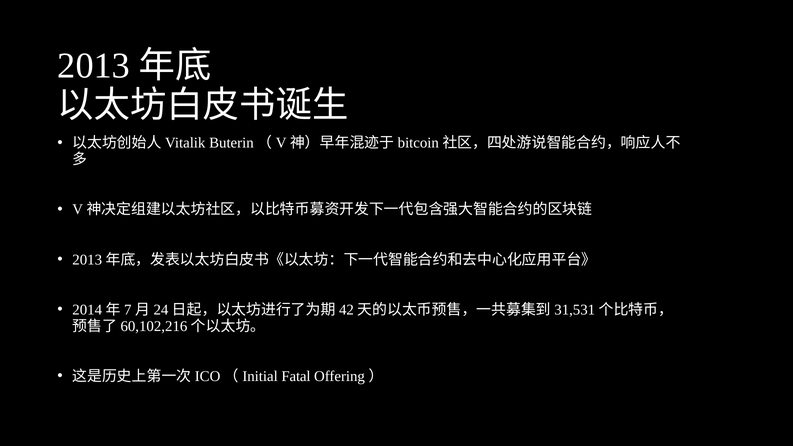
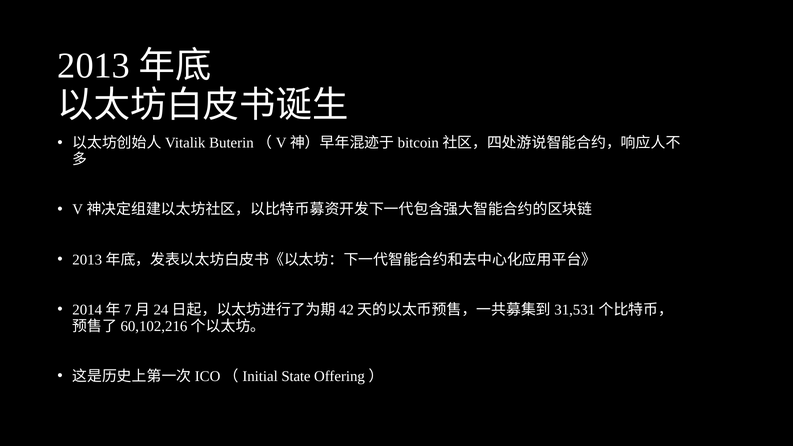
Fatal: Fatal -> State
